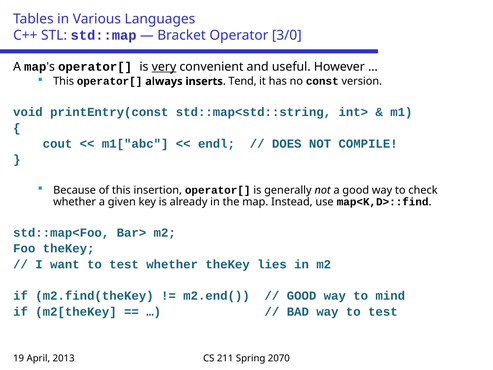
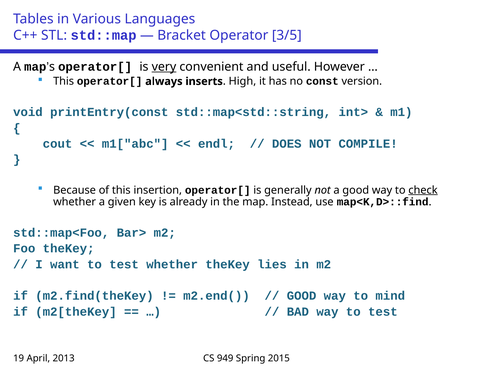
3/0: 3/0 -> 3/5
Tend: Tend -> High
check underline: none -> present
211: 211 -> 949
2070: 2070 -> 2015
